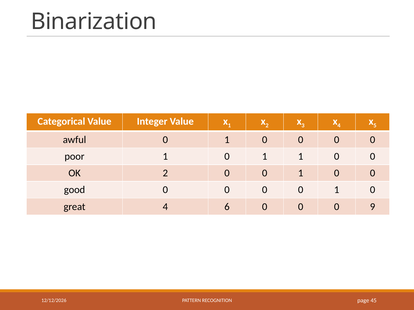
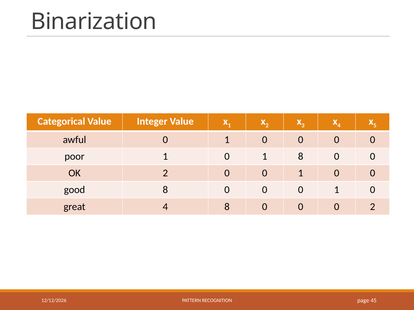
1 1: 1 -> 8
good 0: 0 -> 8
4 6: 6 -> 8
0 9: 9 -> 2
